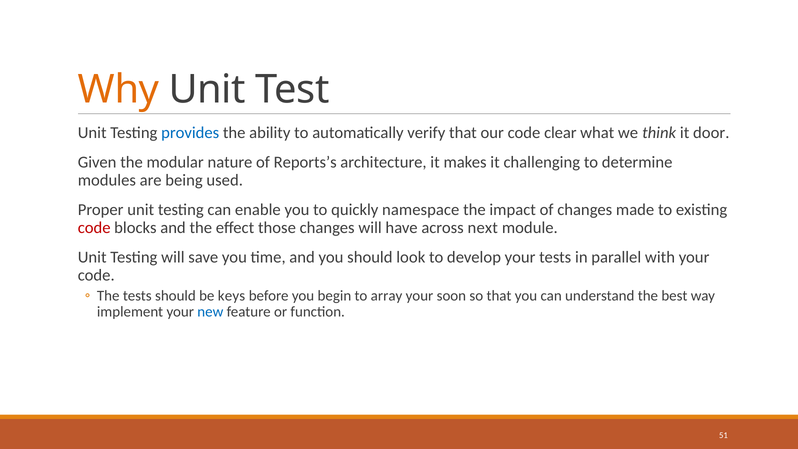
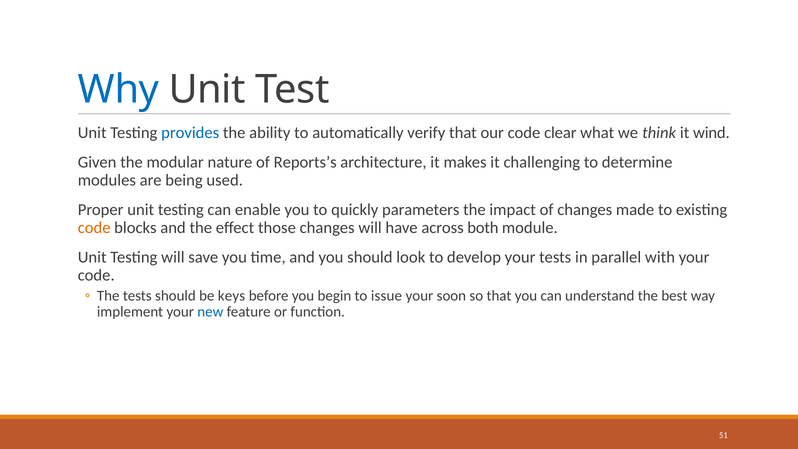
Why colour: orange -> blue
door: door -> wind
namespace: namespace -> parameters
code at (94, 228) colour: red -> orange
next: next -> both
array: array -> issue
